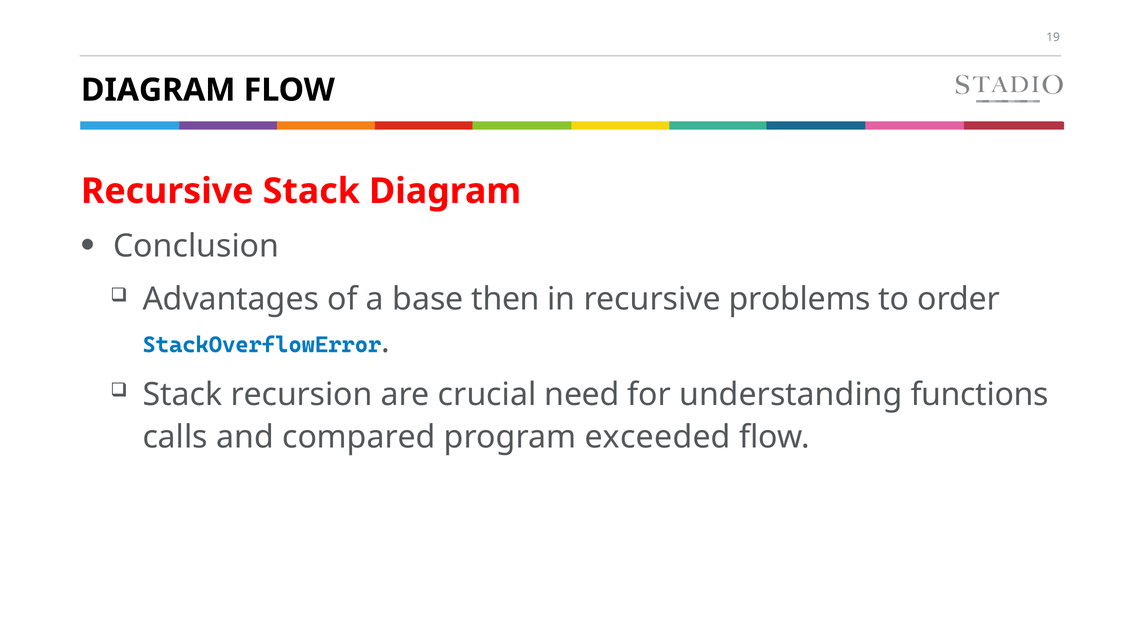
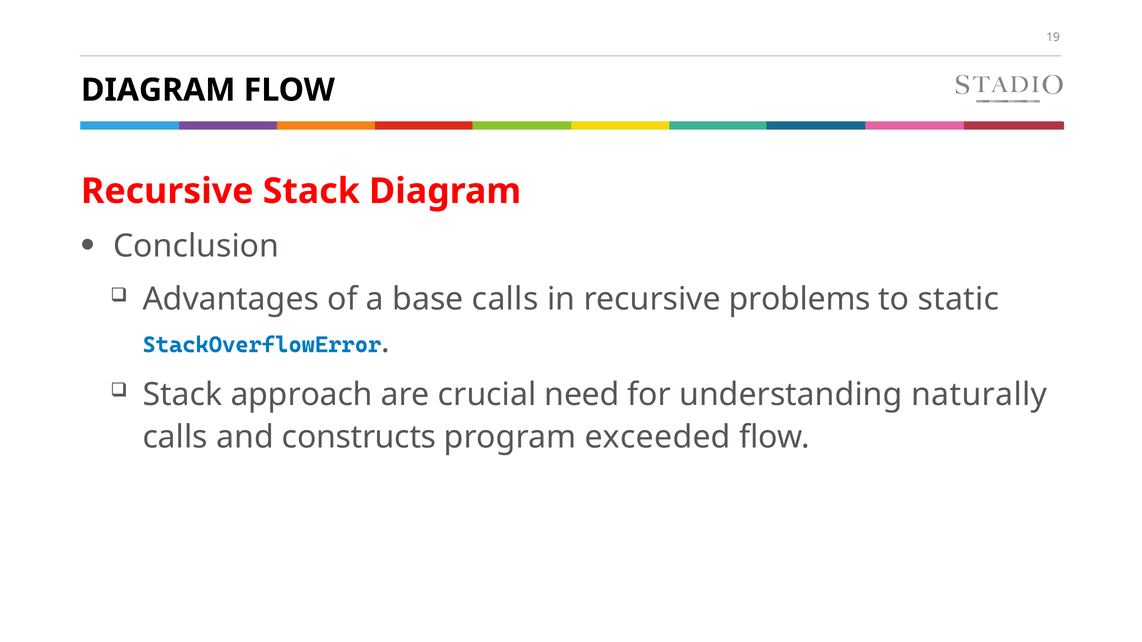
base then: then -> calls
order: order -> static
recursion: recursion -> approach
functions: functions -> naturally
compared: compared -> constructs
